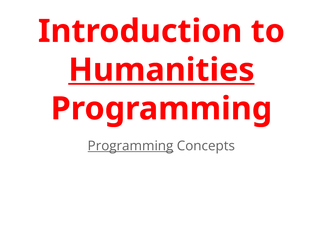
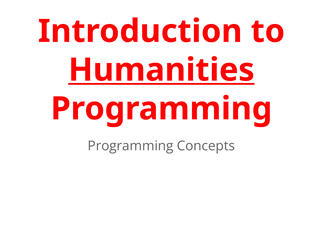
Programming at (131, 146) underline: present -> none
